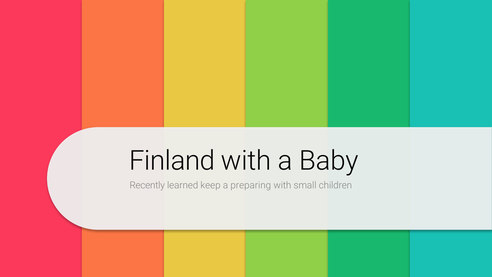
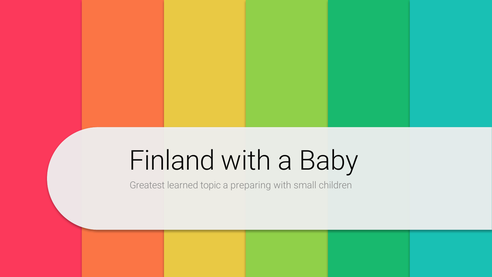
Recently: Recently -> Greatest
keep: keep -> topic
